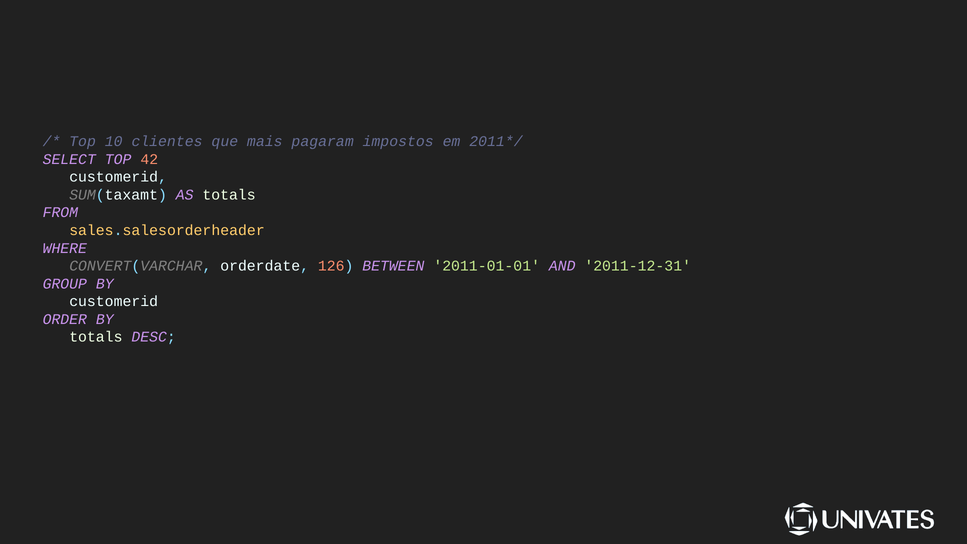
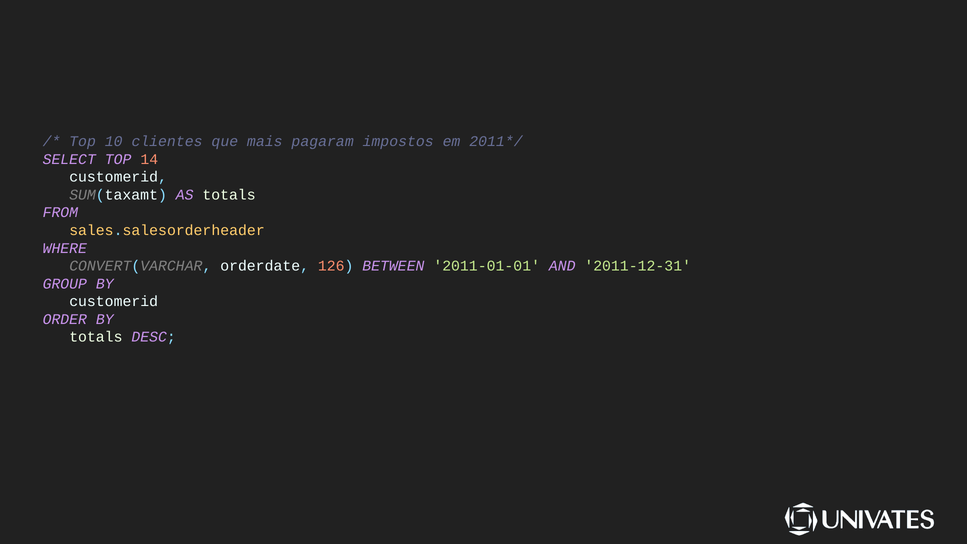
42: 42 -> 14
